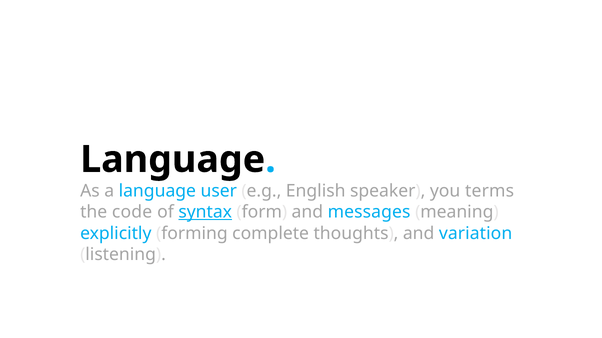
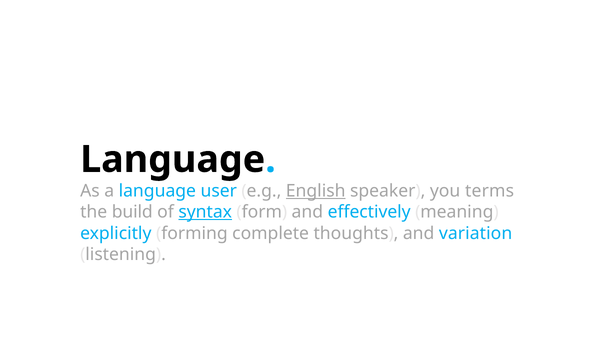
English underline: none -> present
code: code -> build
messages: messages -> effectively
